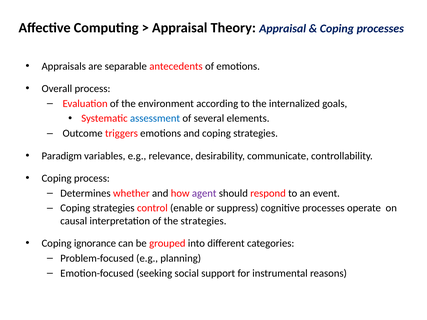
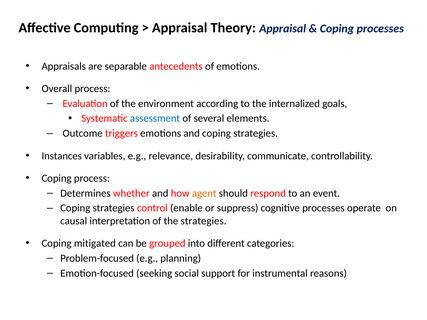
Paradigm: Paradigm -> Instances
agent colour: purple -> orange
ignorance: ignorance -> mitigated
